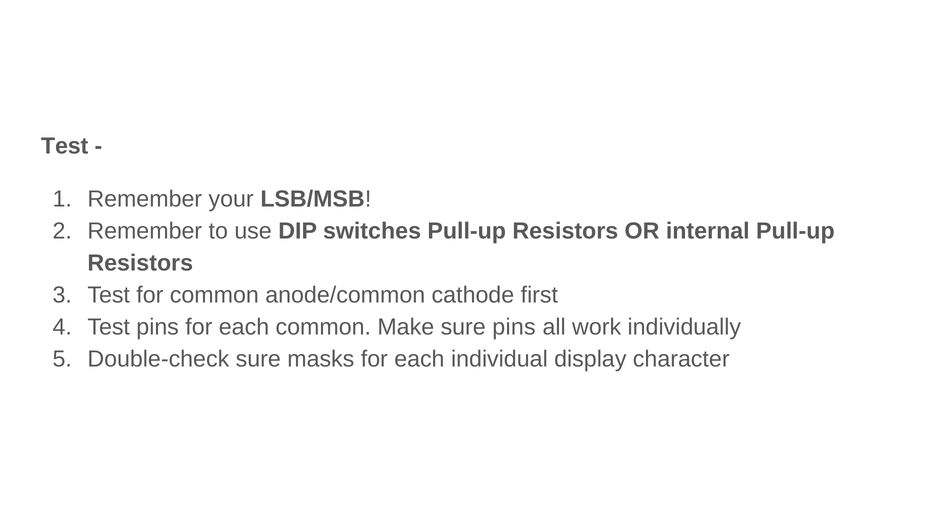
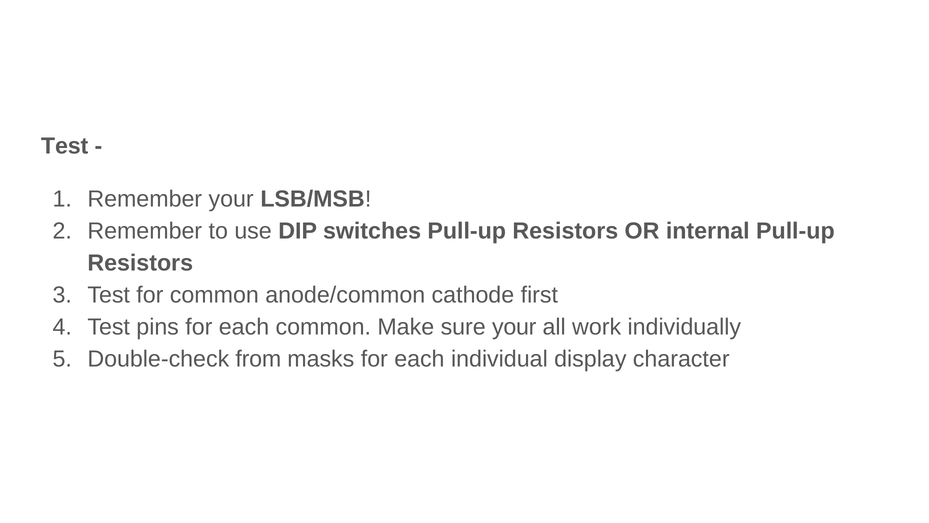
sure pins: pins -> your
Double-check sure: sure -> from
